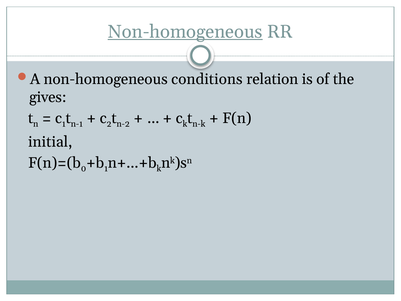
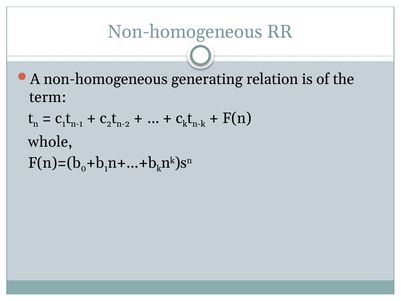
Non-homogeneous at (185, 32) underline: present -> none
conditions: conditions -> generating
gives: gives -> term
initial: initial -> whole
